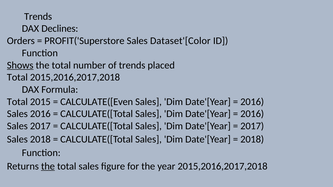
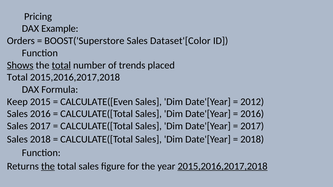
Trends at (38, 16): Trends -> Pricing
Declines: Declines -> Example
PROFIT('Superstore: PROFIT('Superstore -> BOOST('Superstore
total at (61, 65) underline: none -> present
Total at (17, 102): Total -> Keep
2016 at (252, 102): 2016 -> 2012
2015,2016,2017,2018 at (223, 166) underline: none -> present
